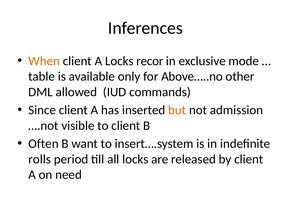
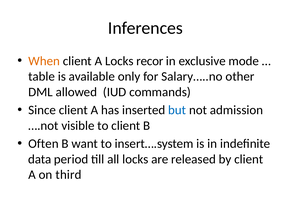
Above…..no: Above…..no -> Salary…..no
but colour: orange -> blue
rolls: rolls -> data
need: need -> third
